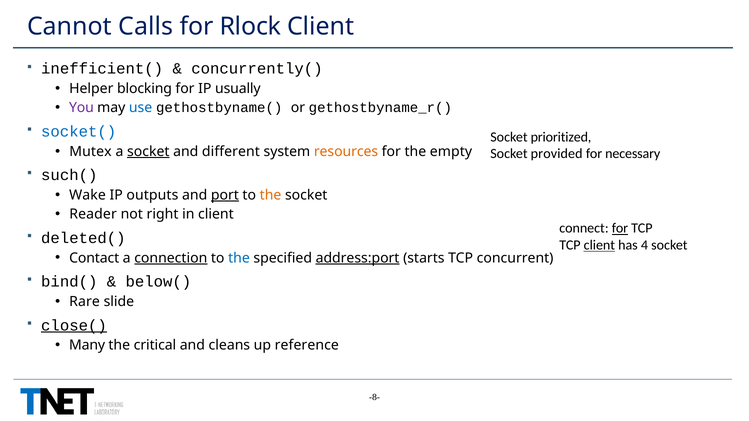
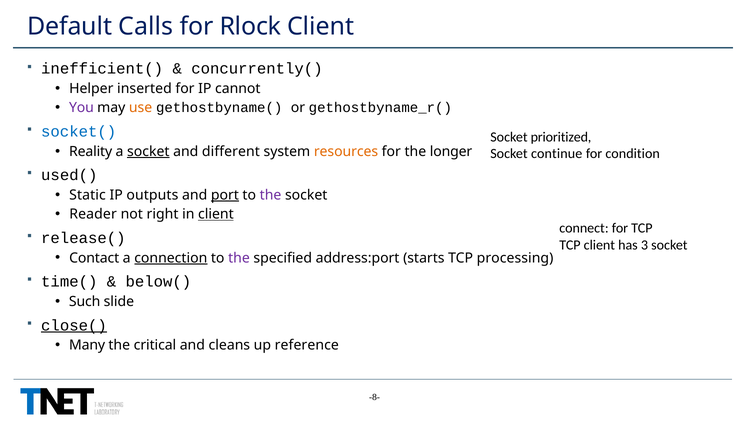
Cannot: Cannot -> Default
blocking: blocking -> inserted
usually: usually -> cannot
use colour: blue -> orange
Mutex: Mutex -> Reality
empty: empty -> longer
provided: provided -> continue
necessary: necessary -> condition
such(: such( -> used(
Wake: Wake -> Static
the at (271, 195) colour: orange -> purple
client at (216, 214) underline: none -> present
for at (620, 228) underline: present -> none
deleted(: deleted( -> release(
client at (599, 245) underline: present -> none
4: 4 -> 3
the at (239, 258) colour: blue -> purple
address:port underline: present -> none
concurrent: concurrent -> processing
bind(: bind( -> time(
Rare: Rare -> Such
